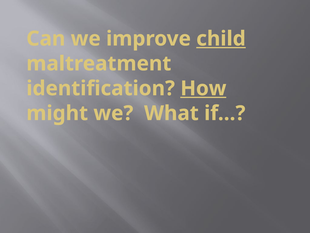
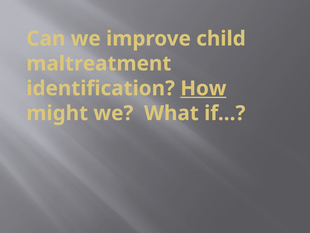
child underline: present -> none
